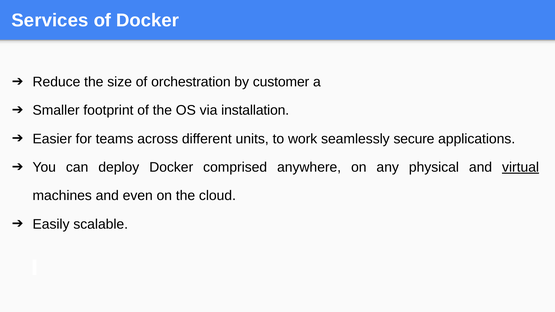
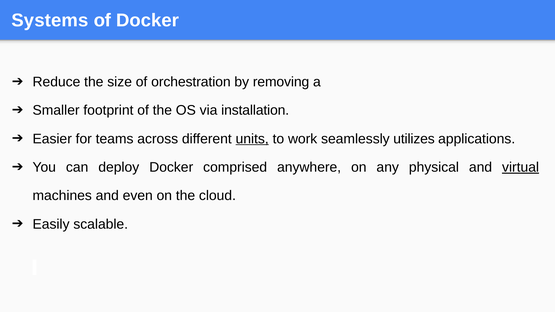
Services: Services -> Systems
customer: customer -> removing
units underline: none -> present
secure: secure -> utilizes
